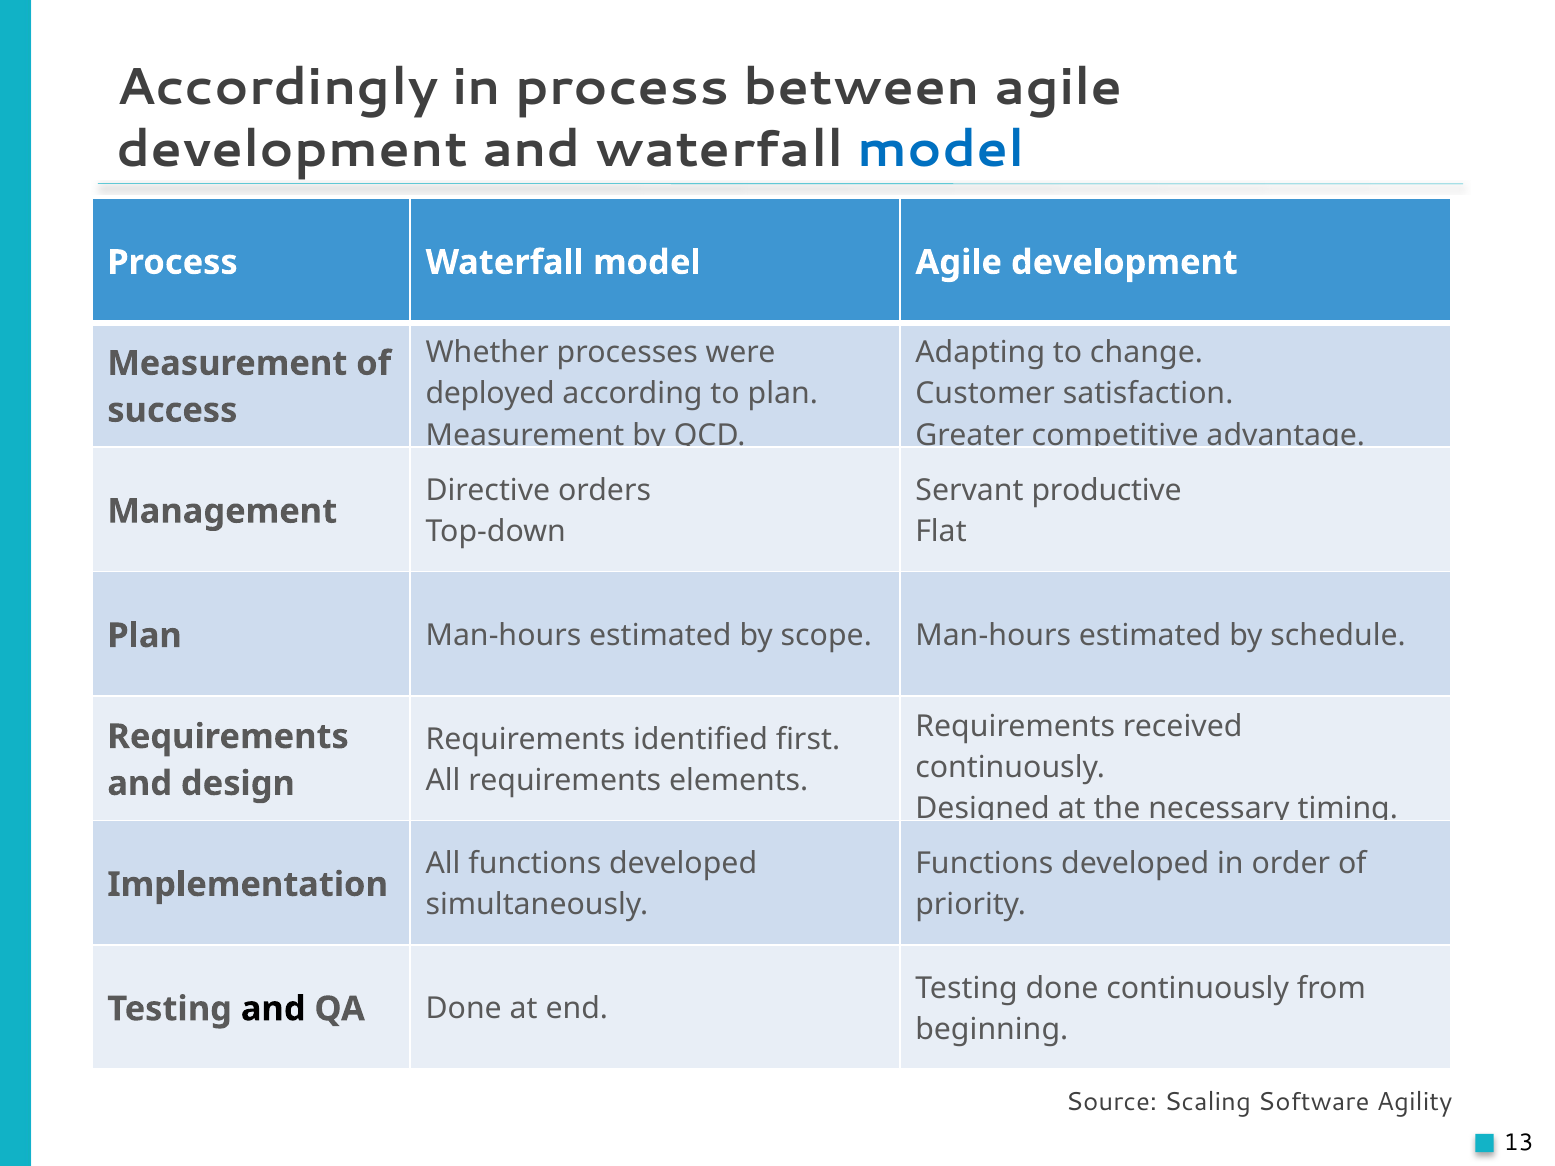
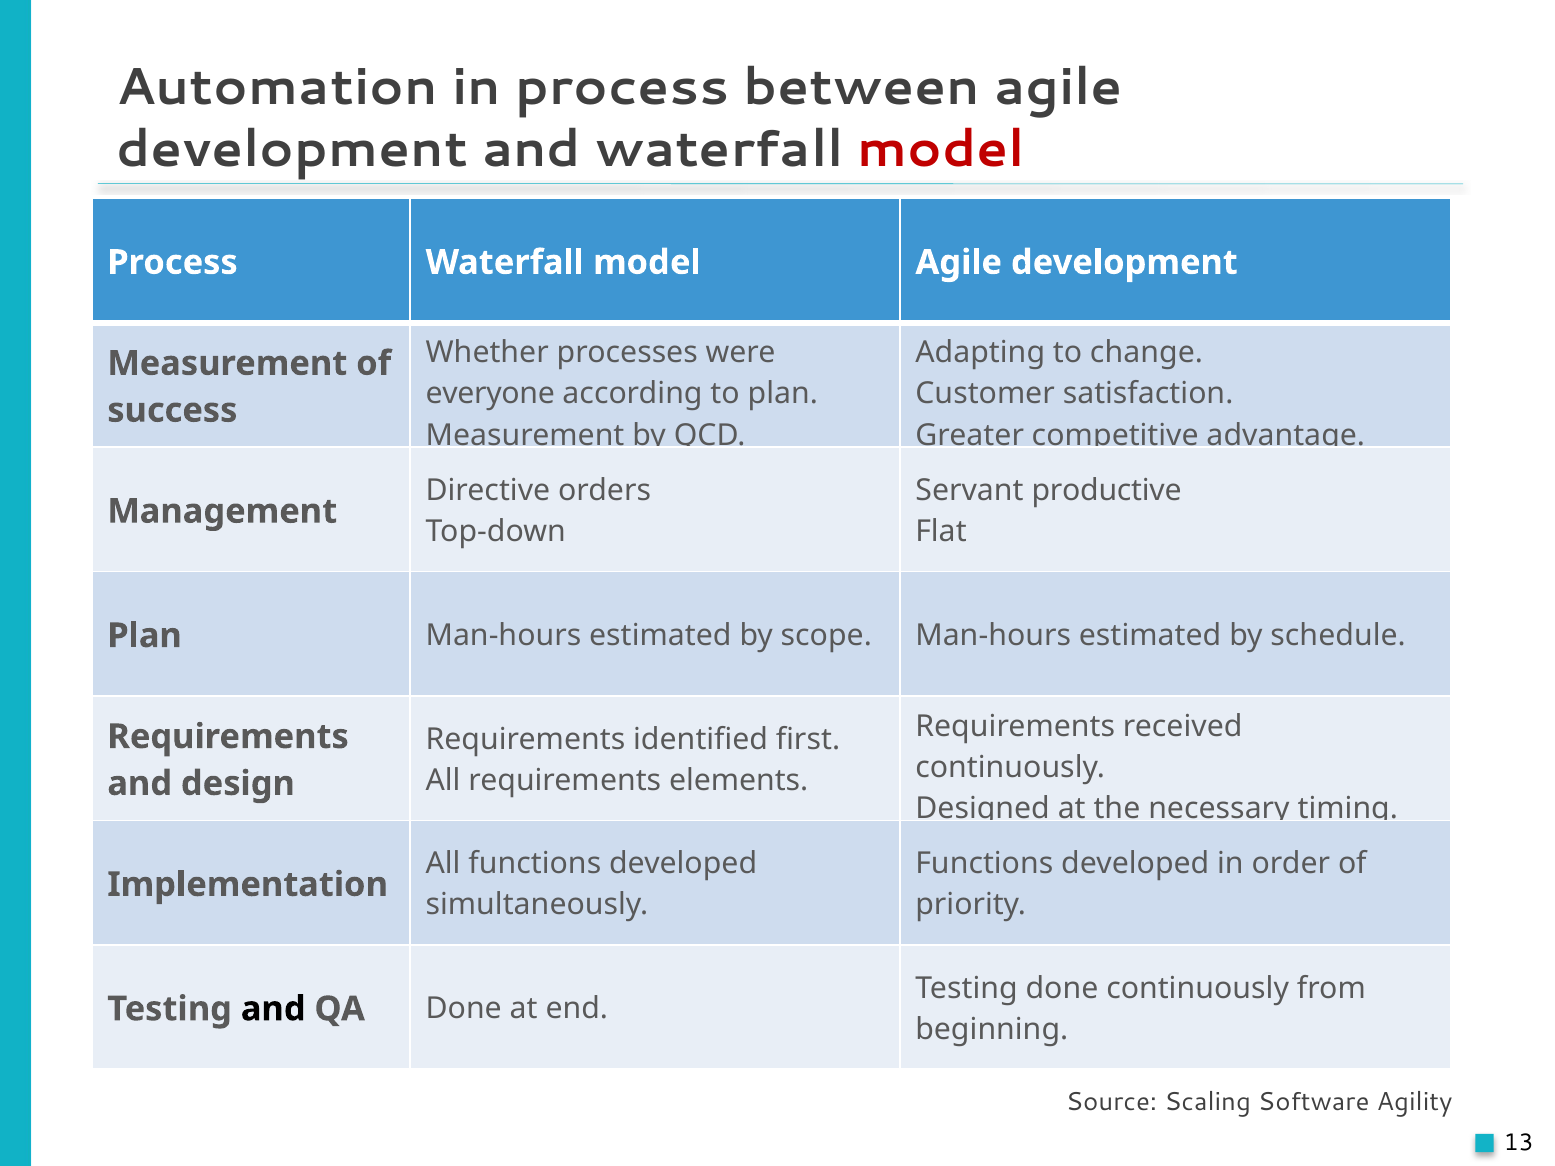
Accordingly: Accordingly -> Automation
model at (942, 150) colour: blue -> red
deployed: deployed -> everyone
